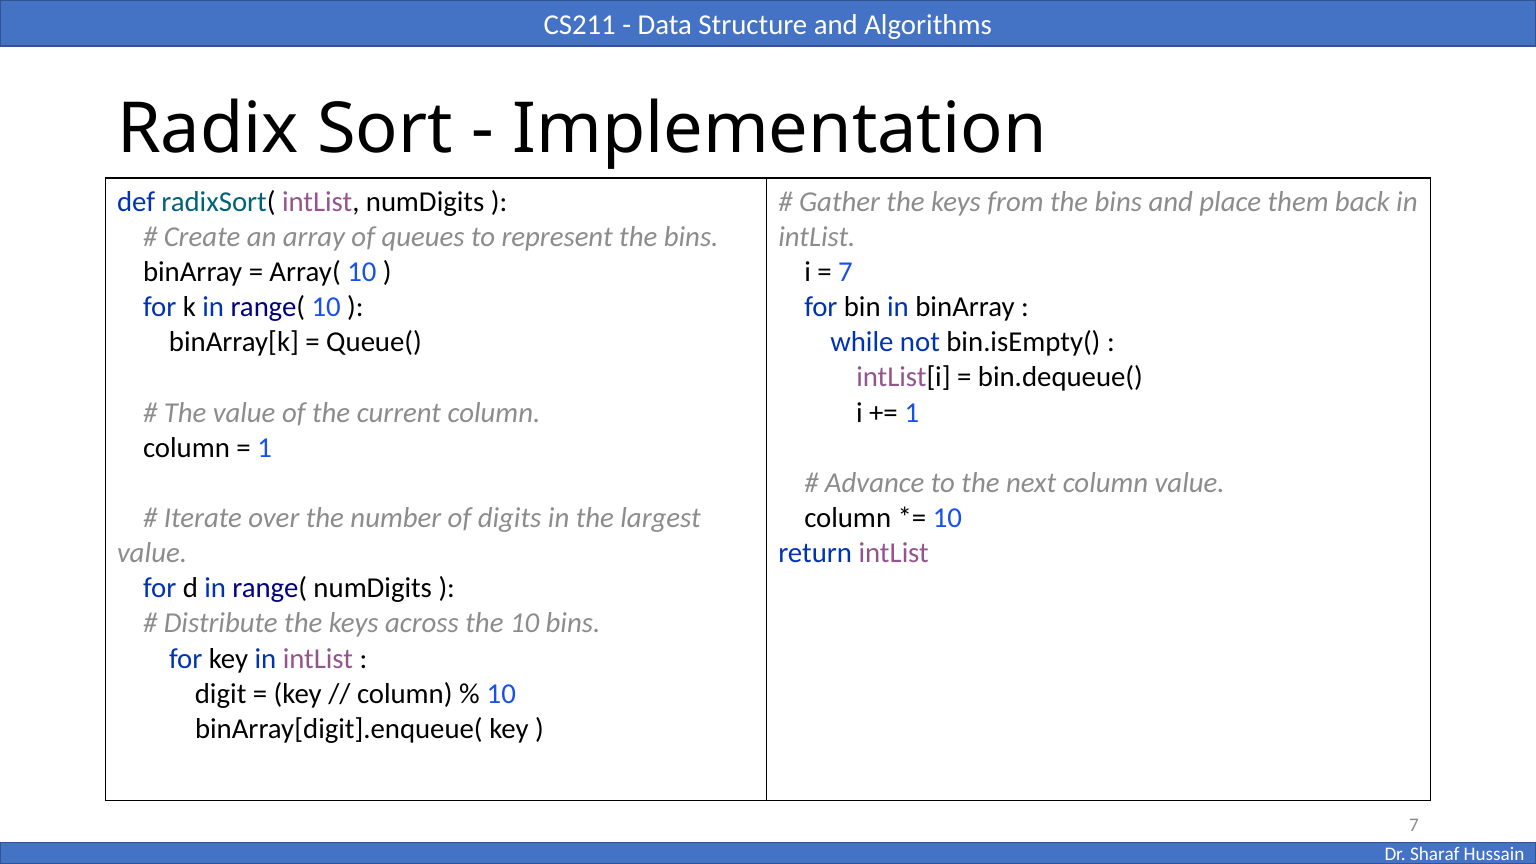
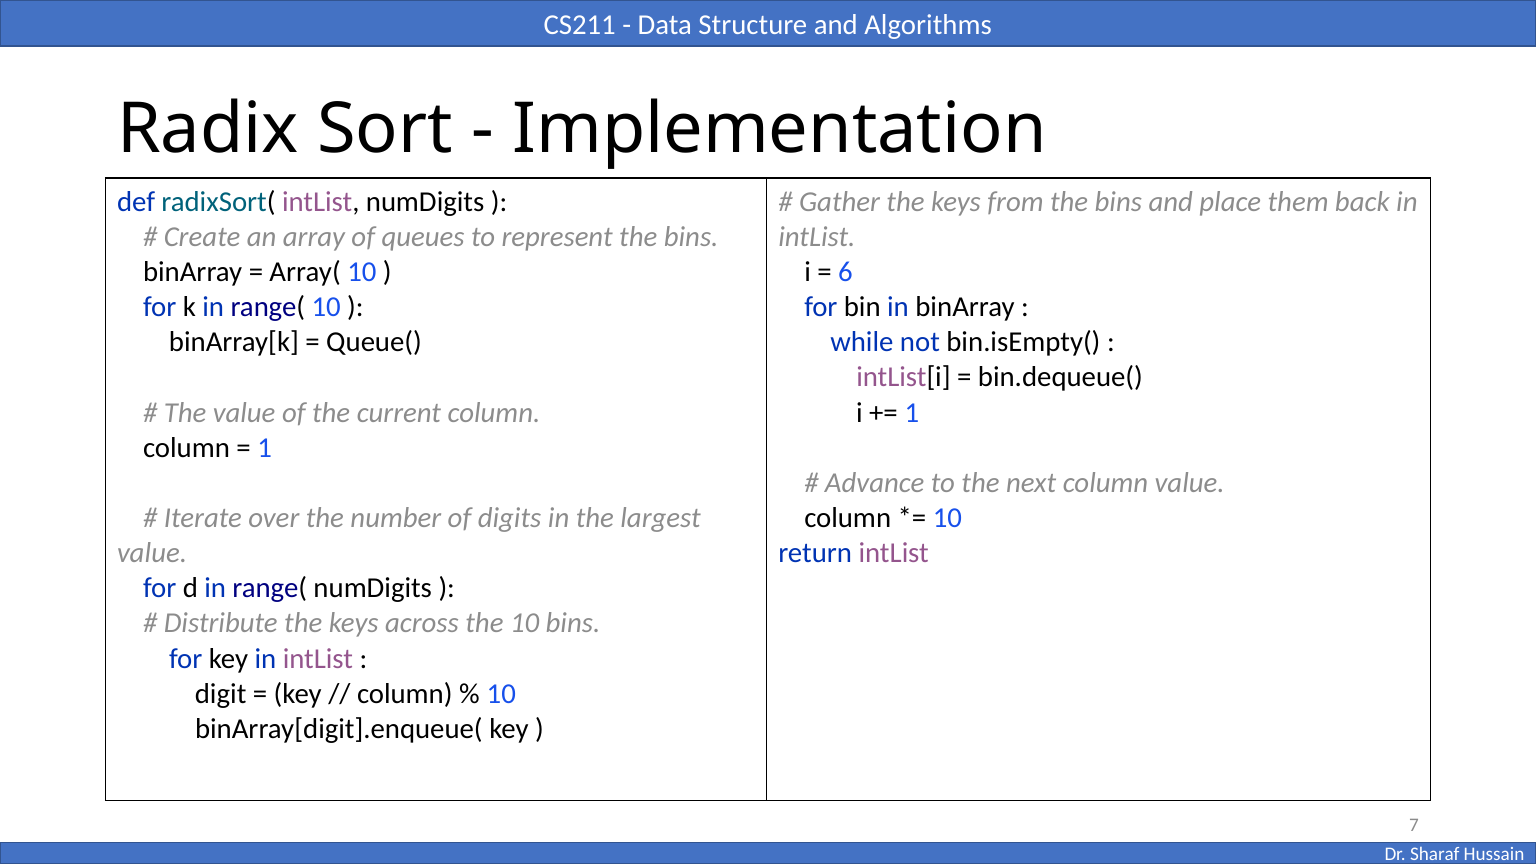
7 at (845, 272): 7 -> 6
